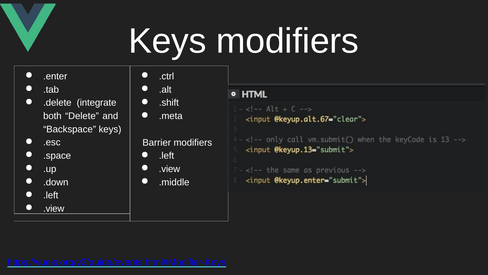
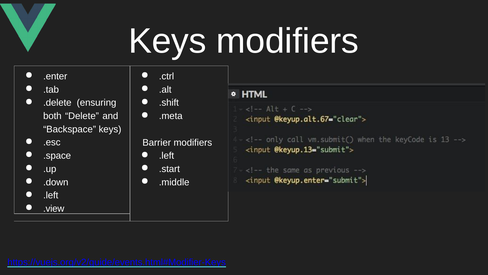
integrate: integrate -> ensuring
.view at (169, 169): .view -> .start
